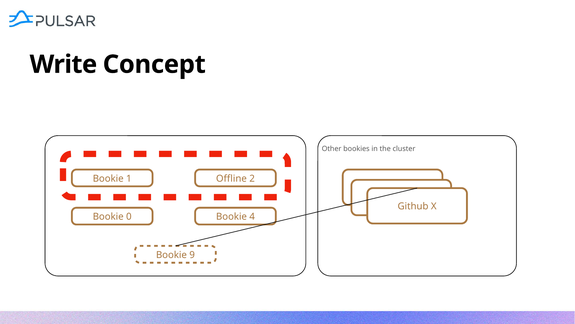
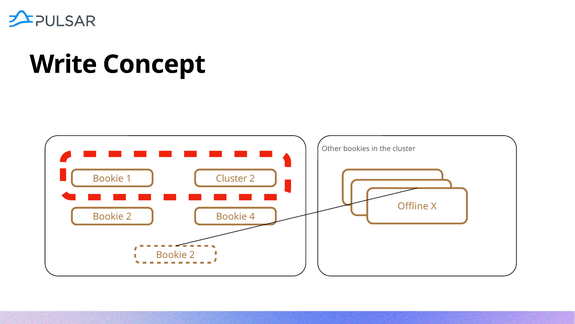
1 Offline: Offline -> Cluster
Github: Github -> Offline
0 at (129, 216): 0 -> 2
9 at (192, 255): 9 -> 2
